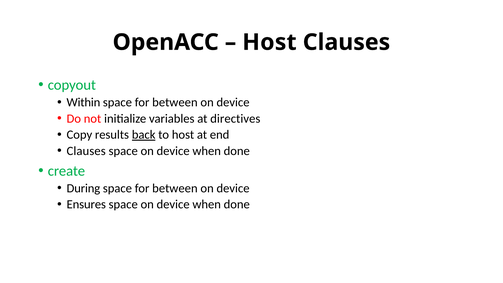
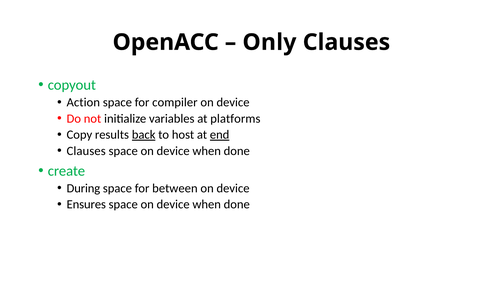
Host at (269, 42): Host -> Only
Within: Within -> Action
between at (175, 102): between -> compiler
directives: directives -> platforms
end underline: none -> present
